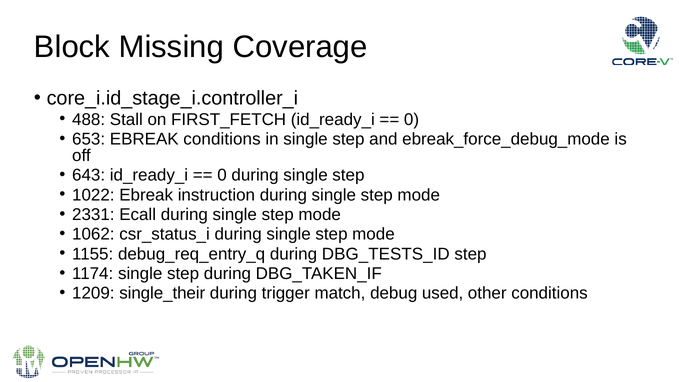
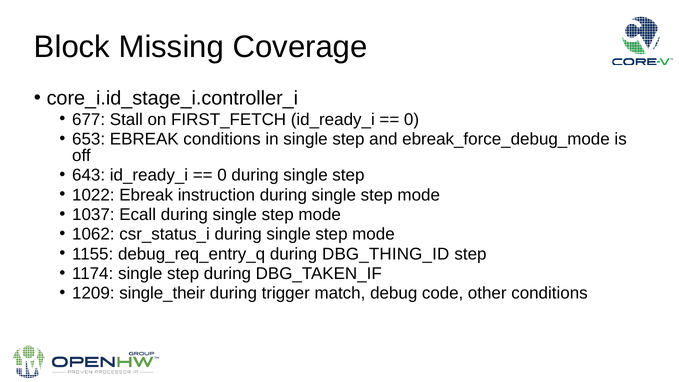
488: 488 -> 677
2331: 2331 -> 1037
DBG_TESTS_ID: DBG_TESTS_ID -> DBG_THING_ID
used: used -> code
